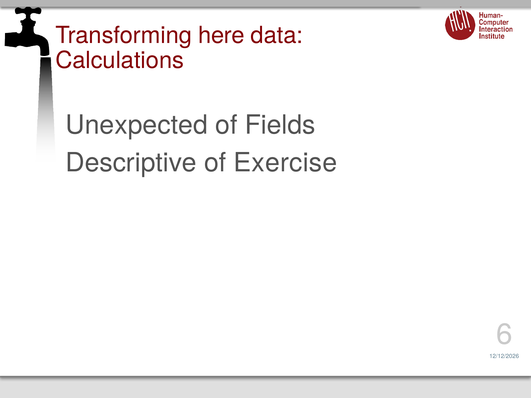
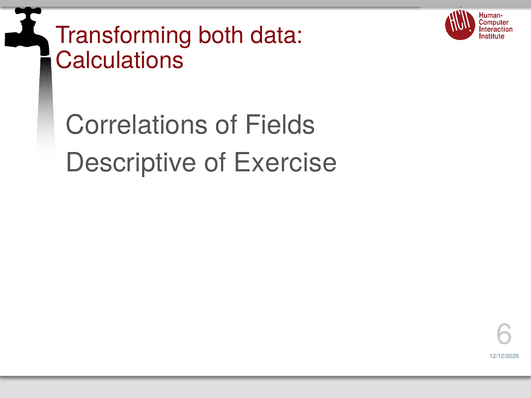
here: here -> both
Unexpected: Unexpected -> Correlations
